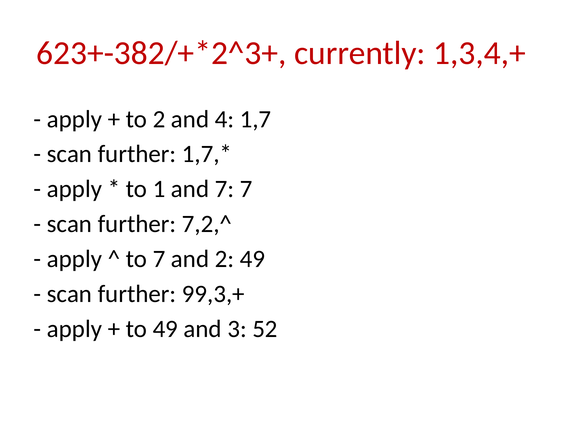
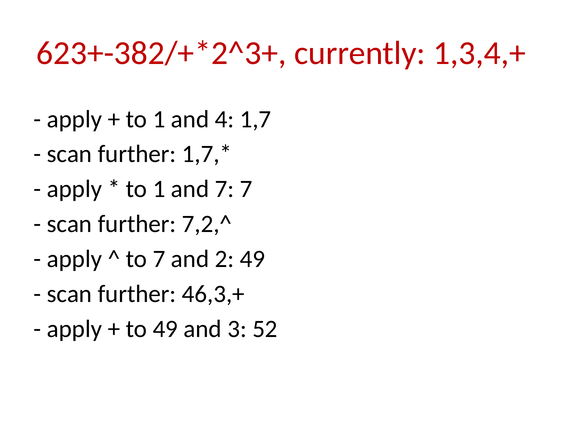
2 at (159, 119): 2 -> 1
99,3,+: 99,3,+ -> 46,3,+
